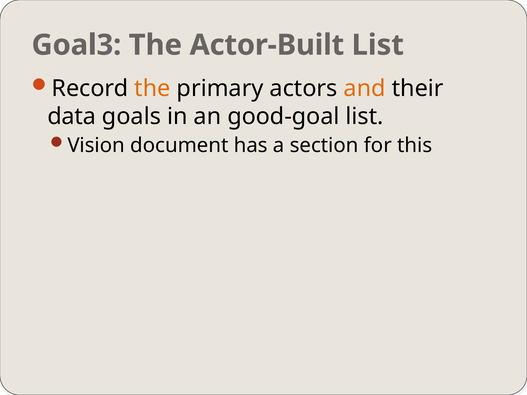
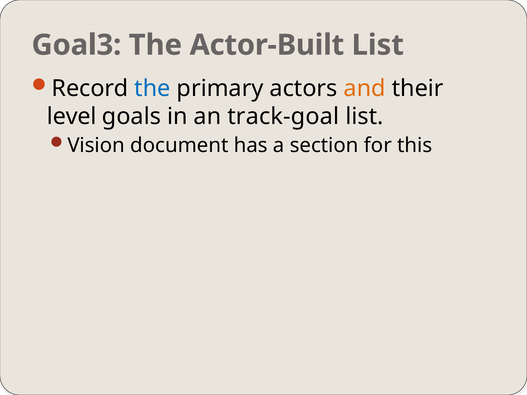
the at (152, 89) colour: orange -> blue
data: data -> level
good-goal: good-goal -> track-goal
